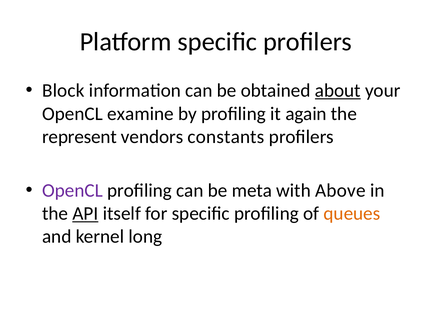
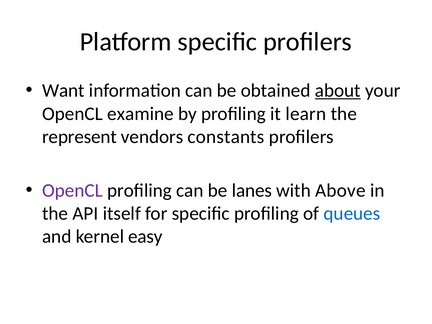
Block: Block -> Want
again: again -> learn
meta: meta -> lanes
API underline: present -> none
queues colour: orange -> blue
long: long -> easy
